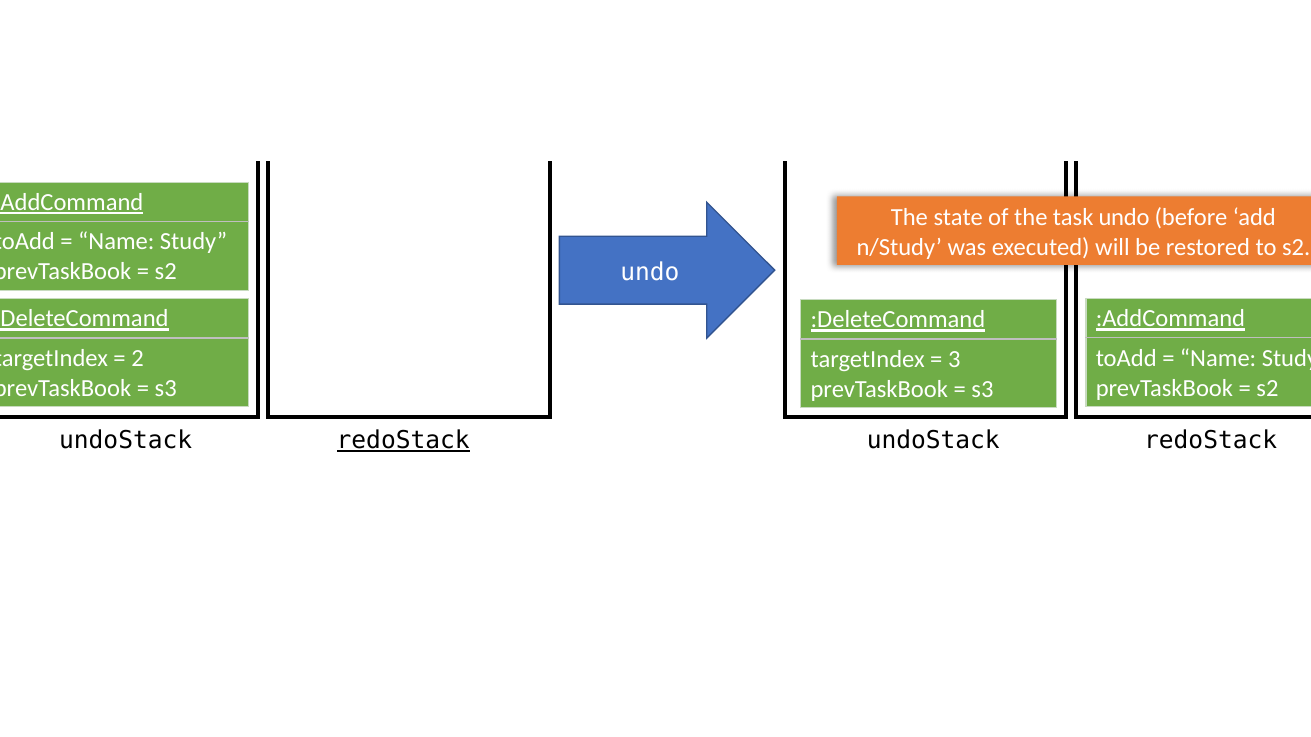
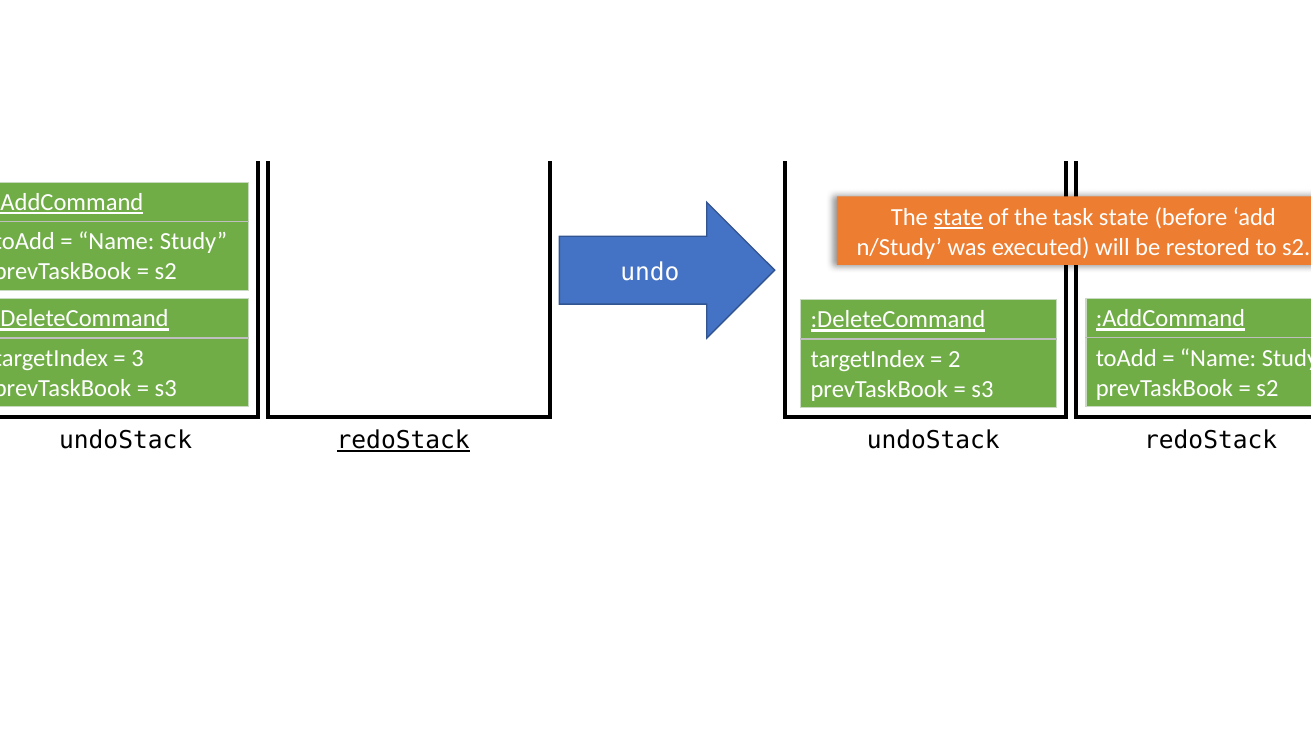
state at (958, 218) underline: none -> present
task undo: undo -> state
2: 2 -> 3
3: 3 -> 2
